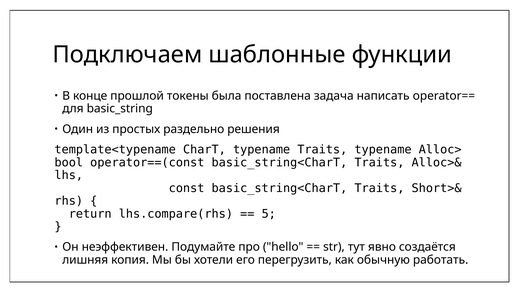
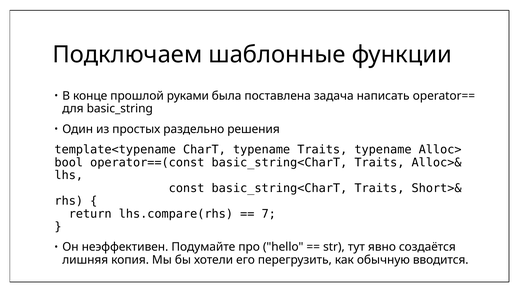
токены: токены -> руками
5: 5 -> 7
работать: работать -> вводится
